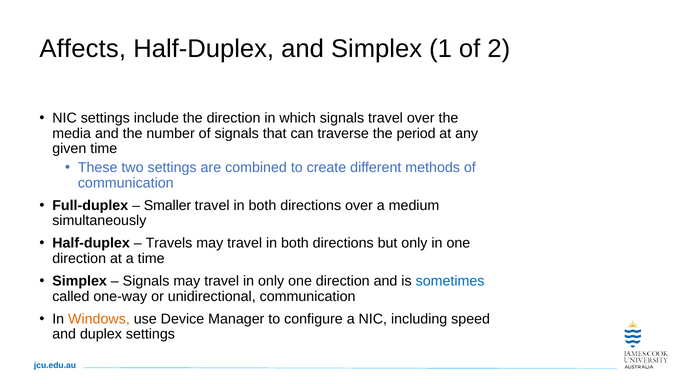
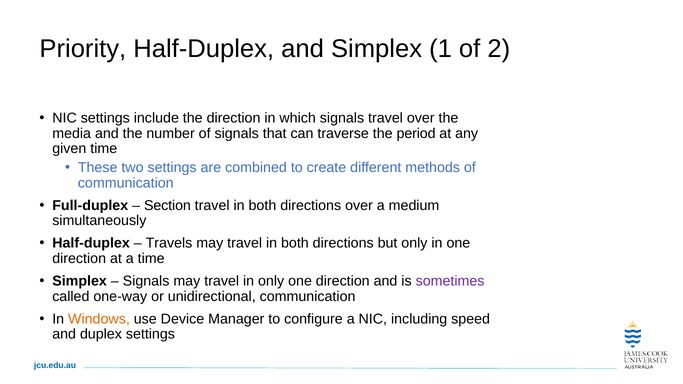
Affects: Affects -> Priority
Smaller: Smaller -> Section
sometimes colour: blue -> purple
